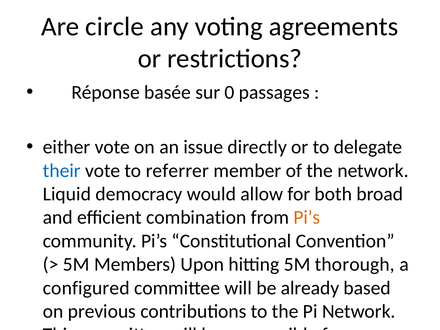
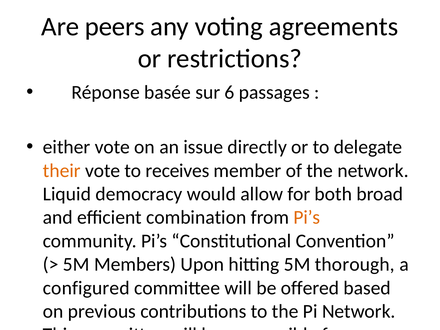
circle: circle -> peers
0: 0 -> 6
their at (62, 171) colour: blue -> orange
referrer: referrer -> receives
already: already -> offered
